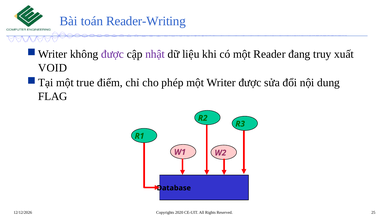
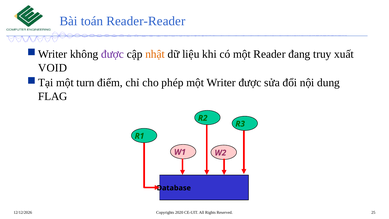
Reader-Writing: Reader-Writing -> Reader-Reader
nhật colour: purple -> orange
true: true -> turn
